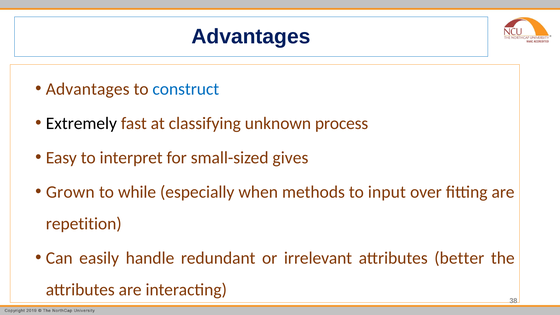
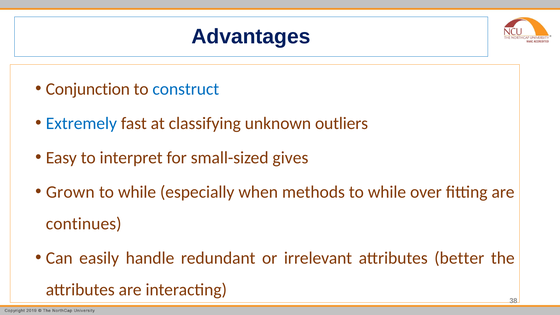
Advantages at (88, 89): Advantages -> Conjunction
Extremely colour: black -> blue
process: process -> outliers
methods to input: input -> while
repetition: repetition -> continues
